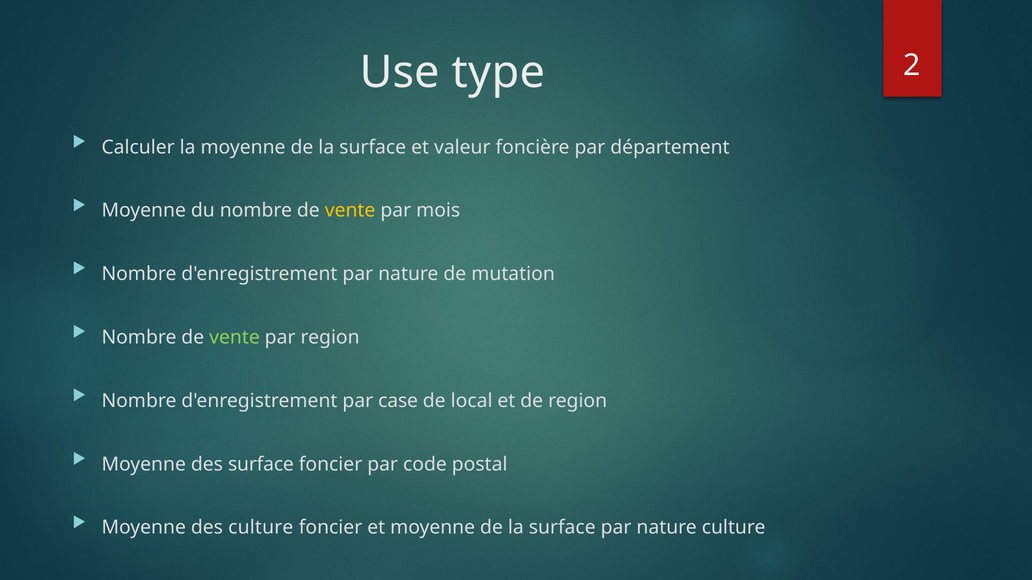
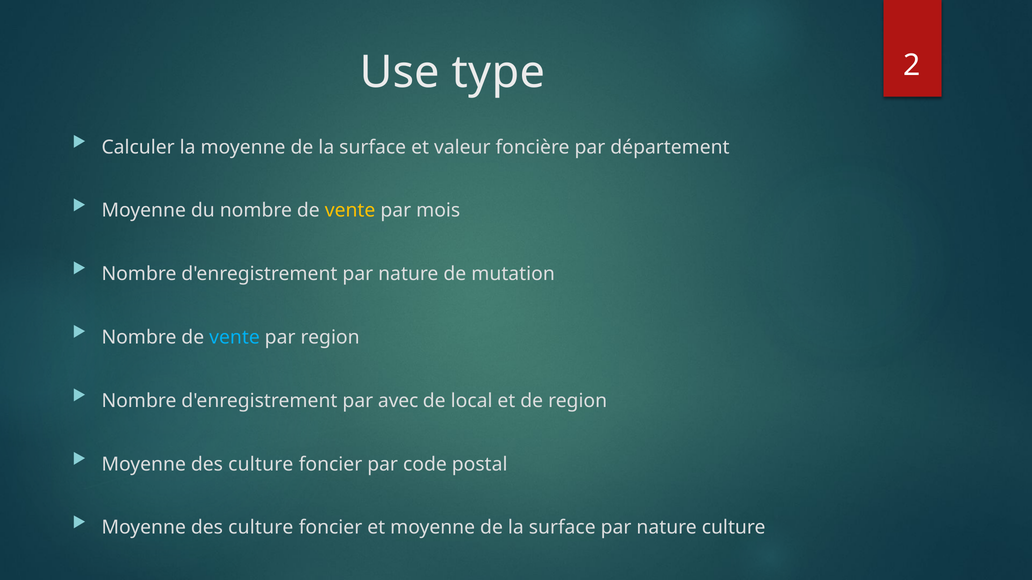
vente at (235, 338) colour: light green -> light blue
case: case -> avec
surface at (261, 465): surface -> culture
